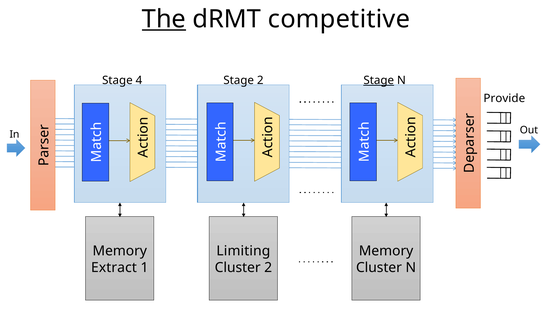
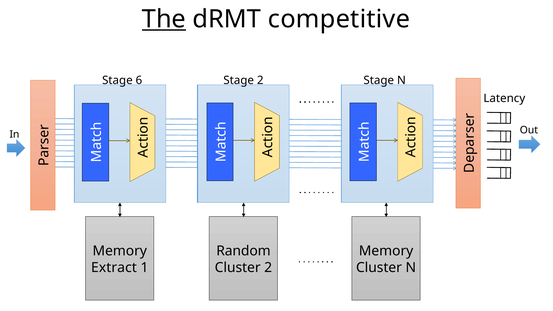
Stage 4: 4 -> 6
Stage at (379, 80) underline: present -> none
Provide: Provide -> Latency
Limiting: Limiting -> Random
